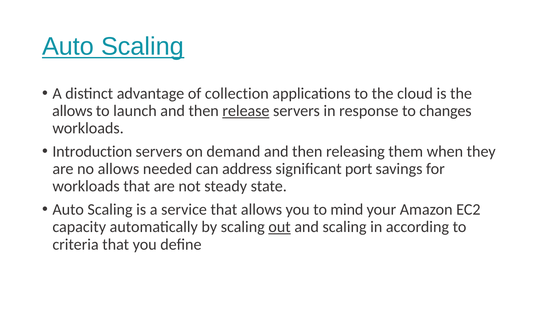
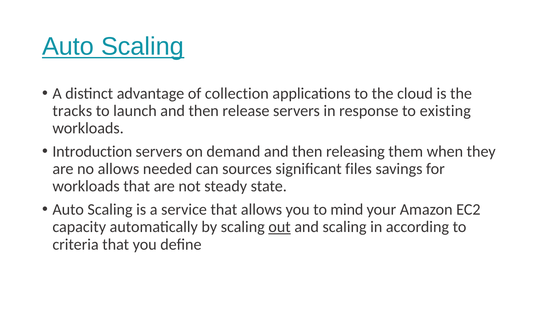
allows at (72, 111): allows -> tracks
release underline: present -> none
changes: changes -> existing
address: address -> sources
port: port -> files
